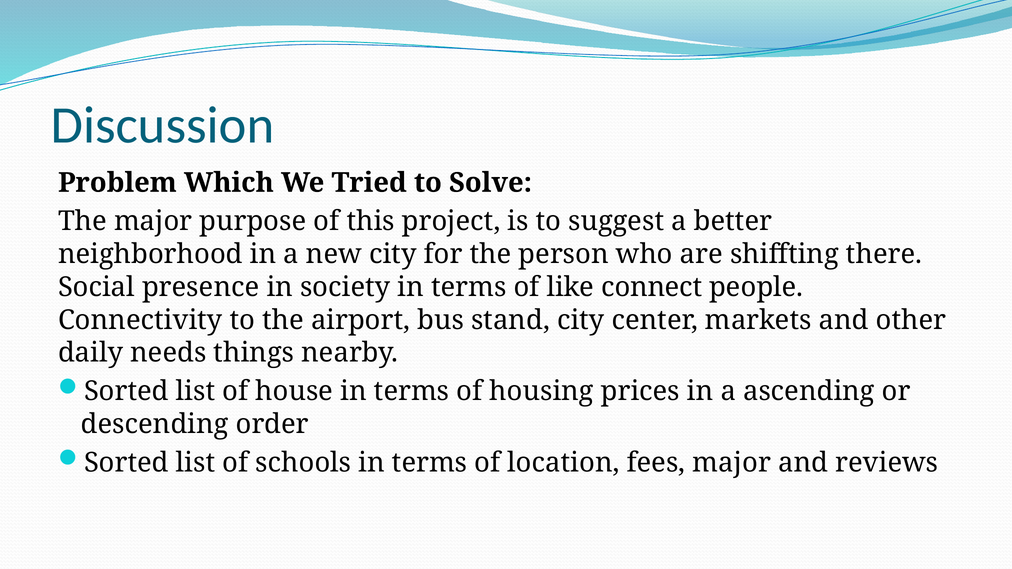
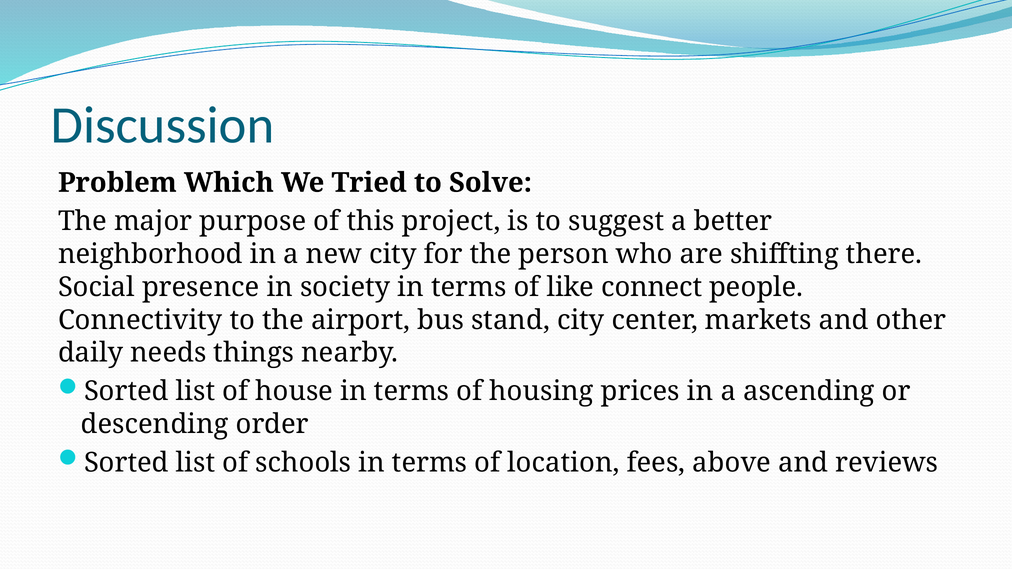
fees major: major -> above
